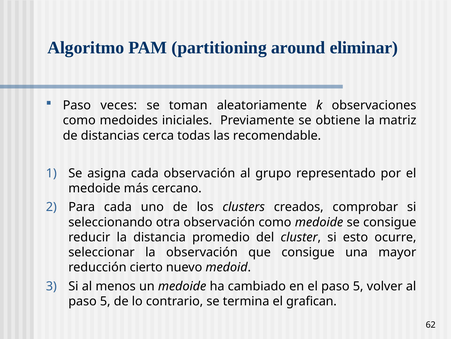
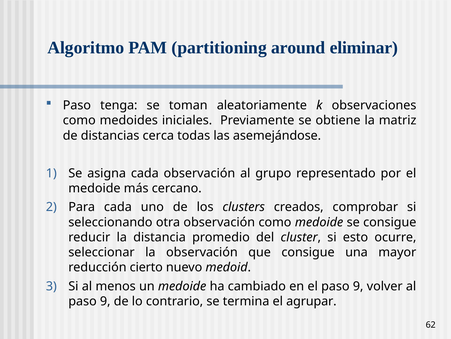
veces: veces -> tenga
recomendable: recomendable -> asemejándose
el paso 5: 5 -> 9
5 at (105, 301): 5 -> 9
grafican: grafican -> agrupar
